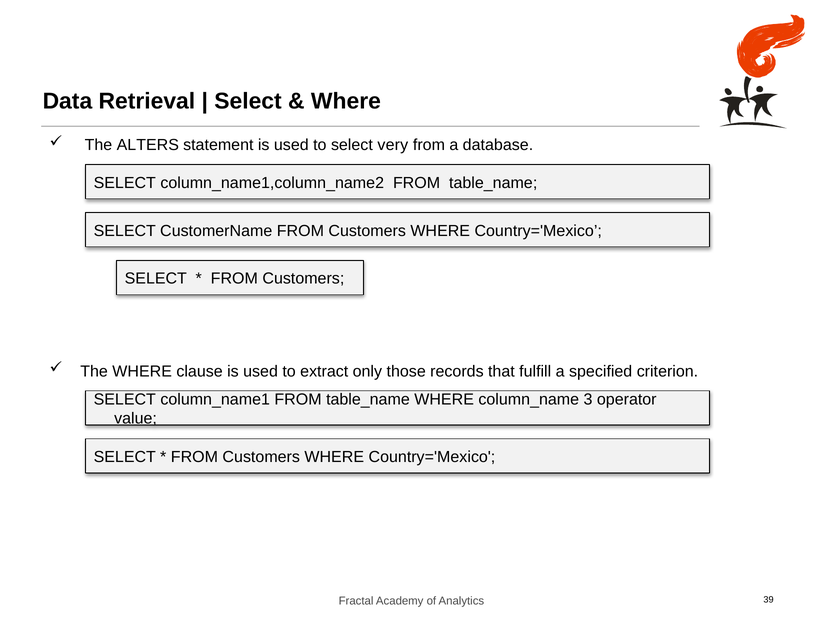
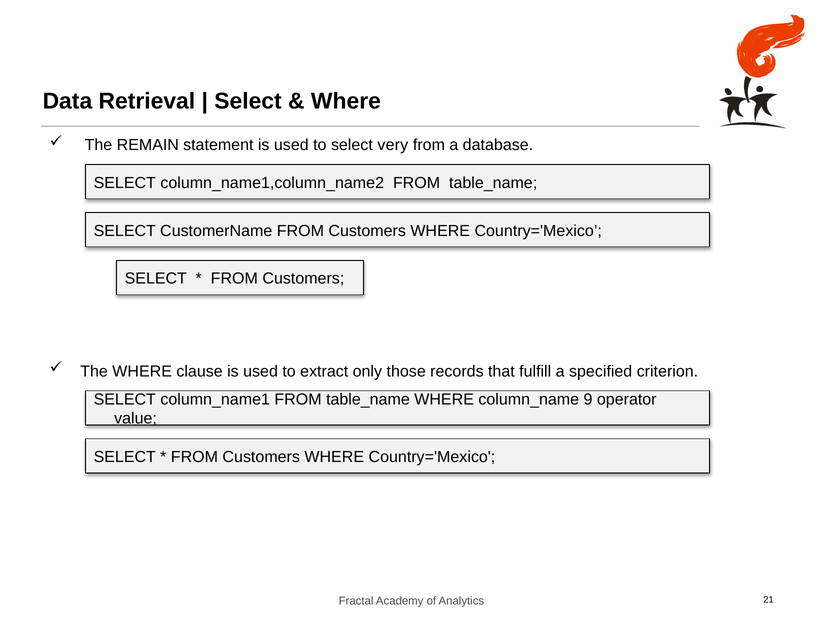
ALTERS: ALTERS -> REMAIN
3: 3 -> 9
39: 39 -> 21
